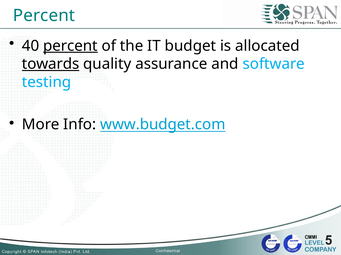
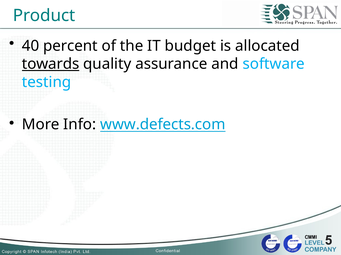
Percent at (44, 15): Percent -> Product
percent at (70, 46) underline: present -> none
www.budget.com: www.budget.com -> www.defects.com
